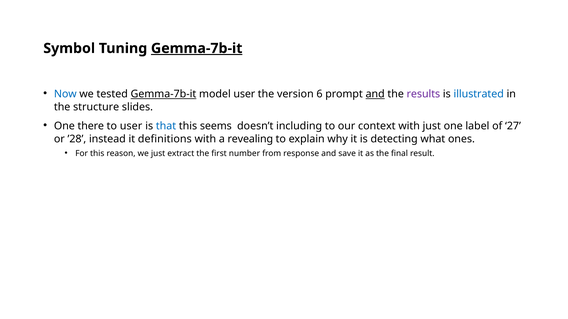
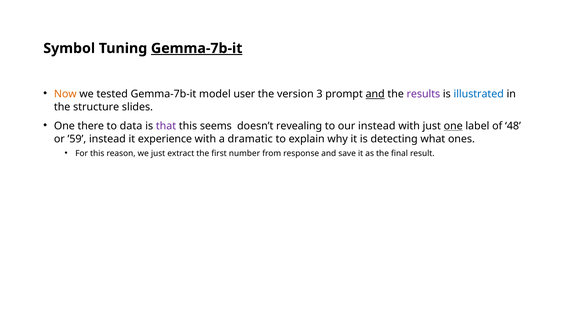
Now colour: blue -> orange
Gemma-7b-it at (163, 94) underline: present -> none
6: 6 -> 3
to user: user -> data
that colour: blue -> purple
including: including -> revealing
our context: context -> instead
one at (453, 126) underline: none -> present
27: 27 -> 48
’28: ’28 -> ’59
definitions: definitions -> experience
revealing: revealing -> dramatic
